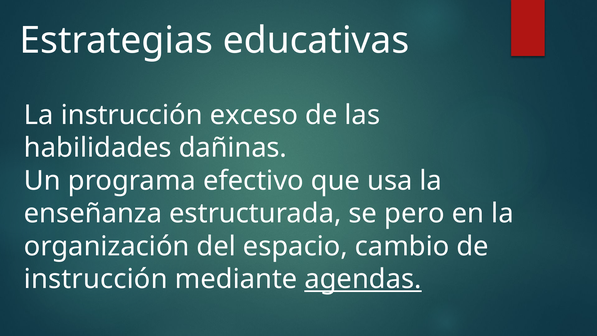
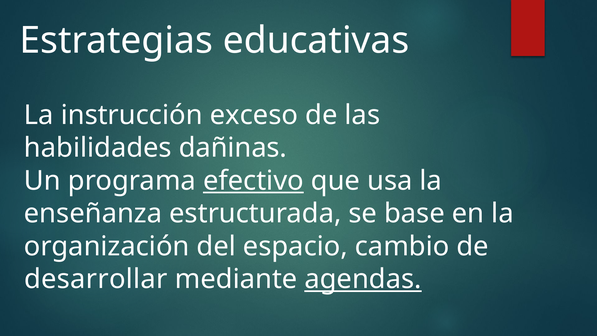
efectivo underline: none -> present
pero: pero -> base
instrucción at (96, 279): instrucción -> desarrollar
